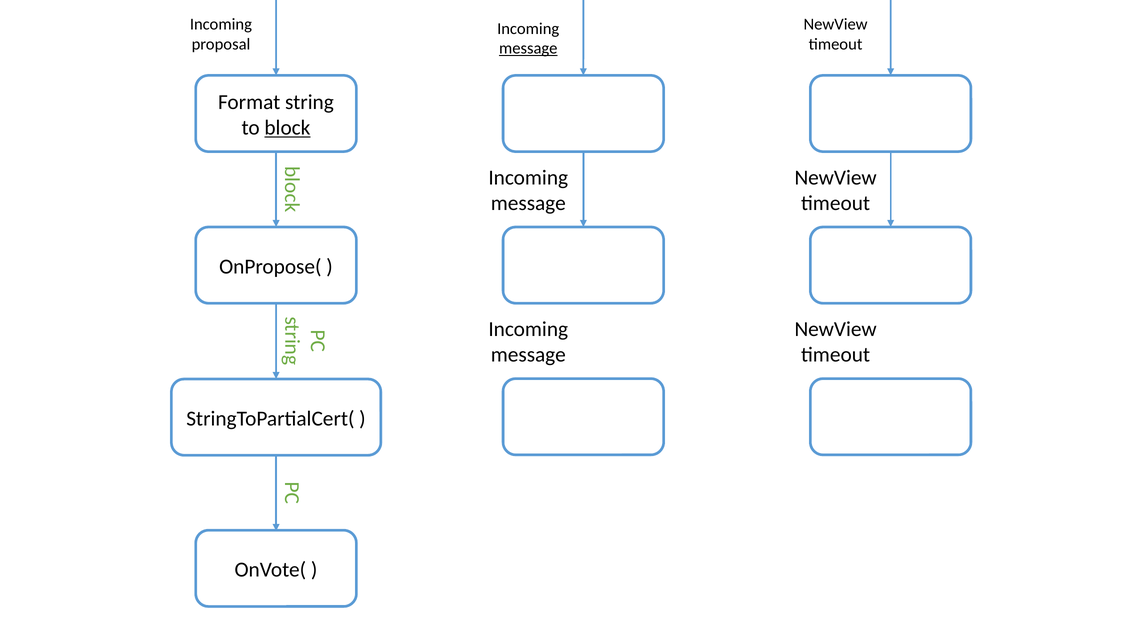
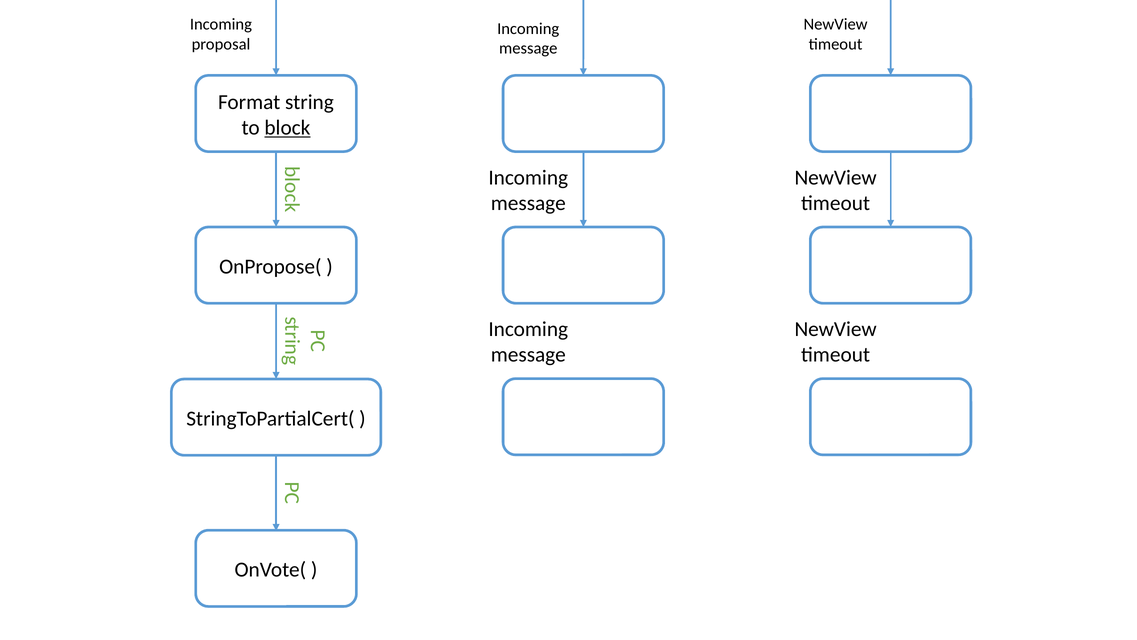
message at (528, 48) underline: present -> none
